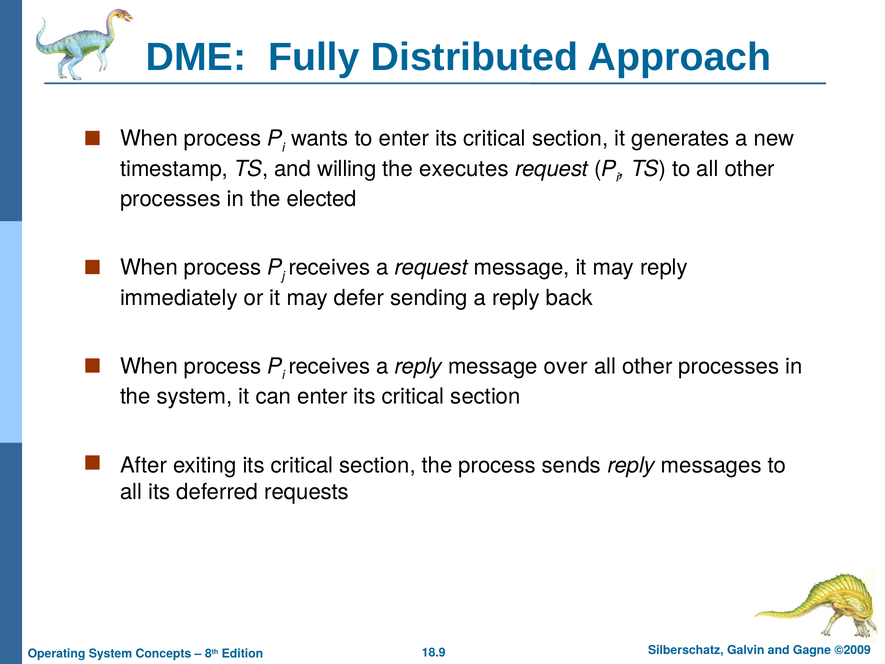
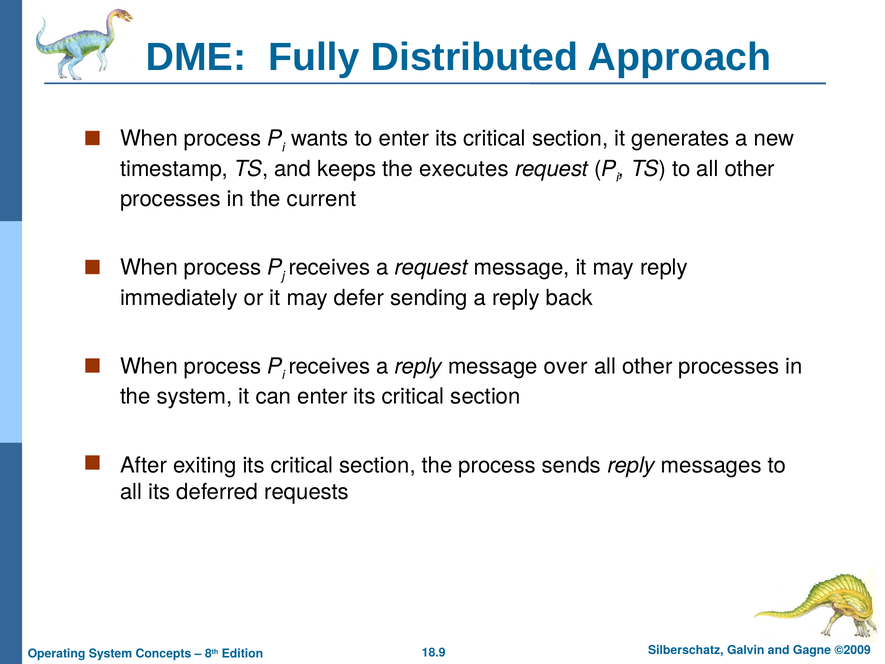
willing: willing -> keeps
elected: elected -> current
